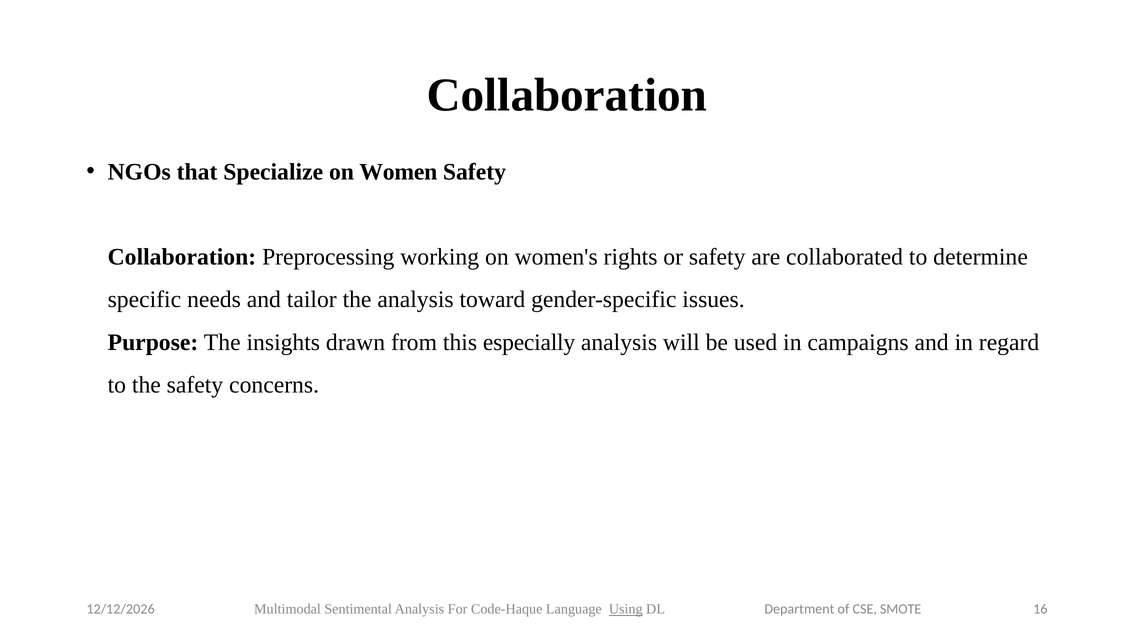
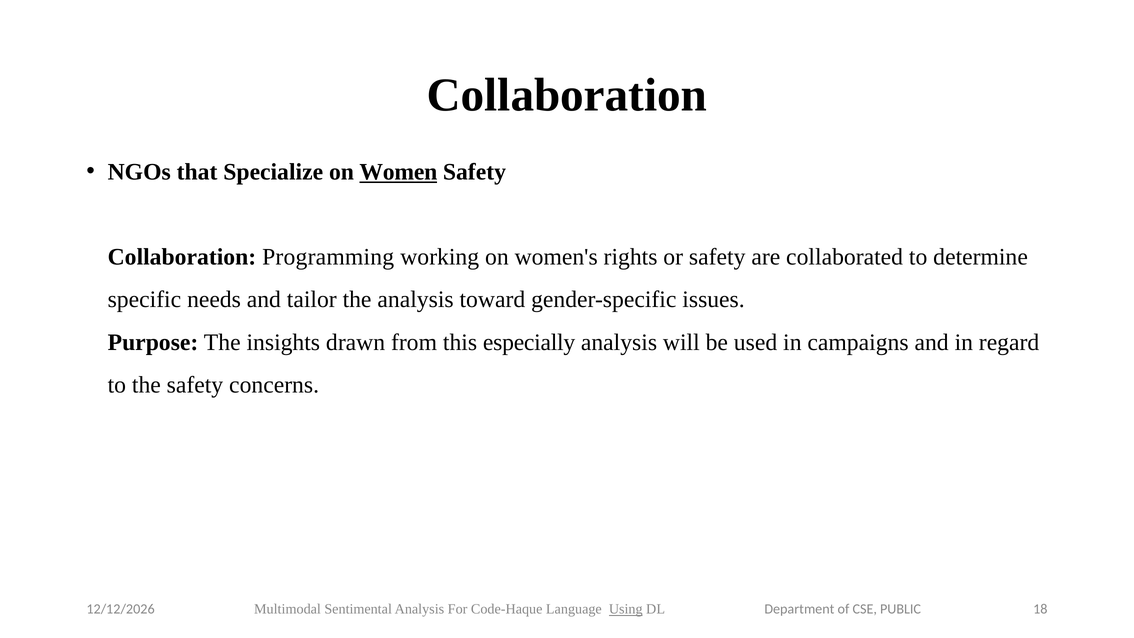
Women underline: none -> present
Preprocessing: Preprocessing -> Programming
SMOTE: SMOTE -> PUBLIC
16: 16 -> 18
